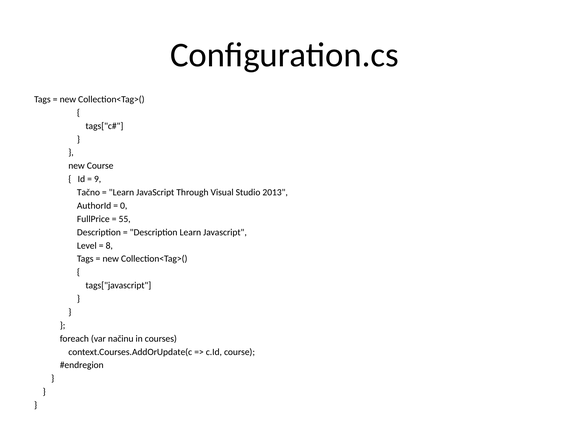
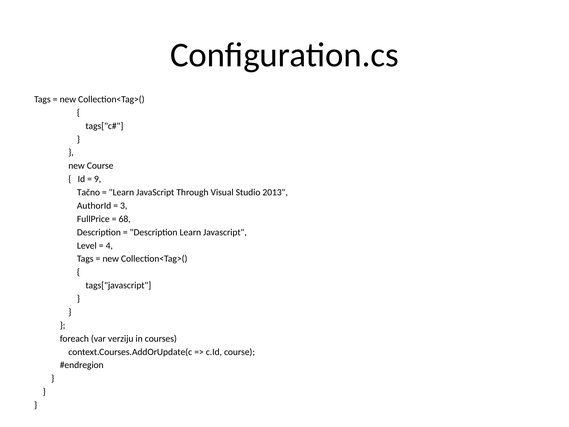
0: 0 -> 3
55: 55 -> 68
8: 8 -> 4
načinu: načinu -> verziju
